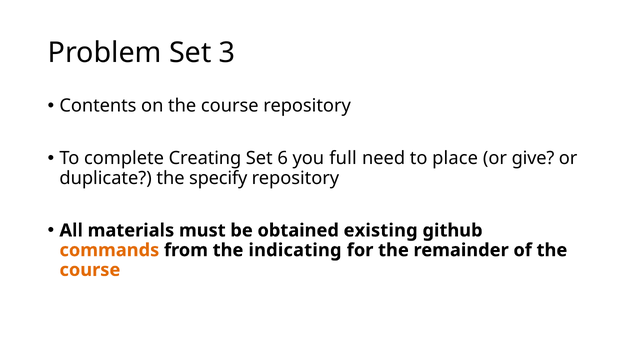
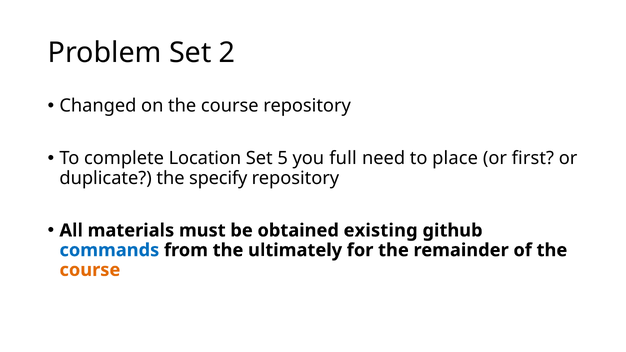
3: 3 -> 2
Contents: Contents -> Changed
Creating: Creating -> Location
6: 6 -> 5
give: give -> first
commands colour: orange -> blue
indicating: indicating -> ultimately
